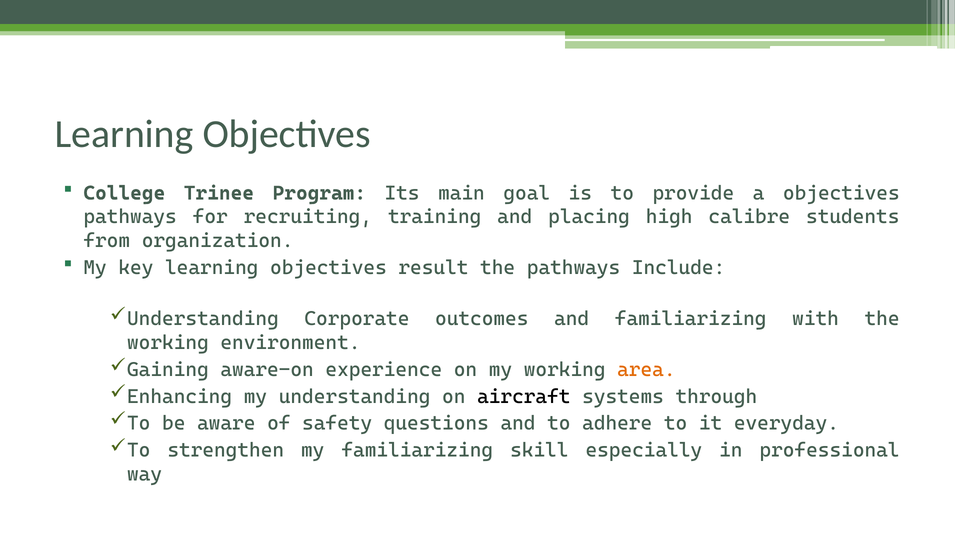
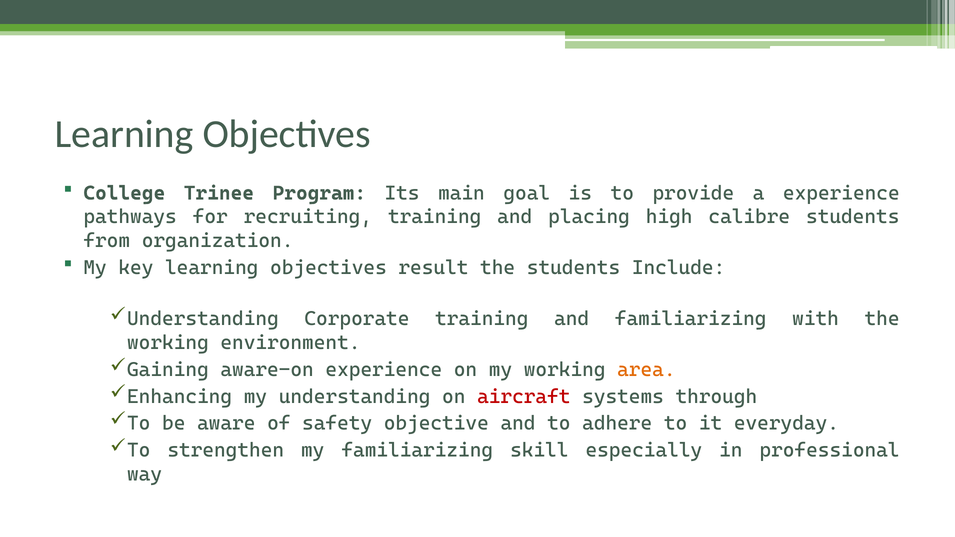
a objectives: objectives -> experience
the pathways: pathways -> students
Corporate outcomes: outcomes -> training
aircraft colour: black -> red
questions: questions -> objective
